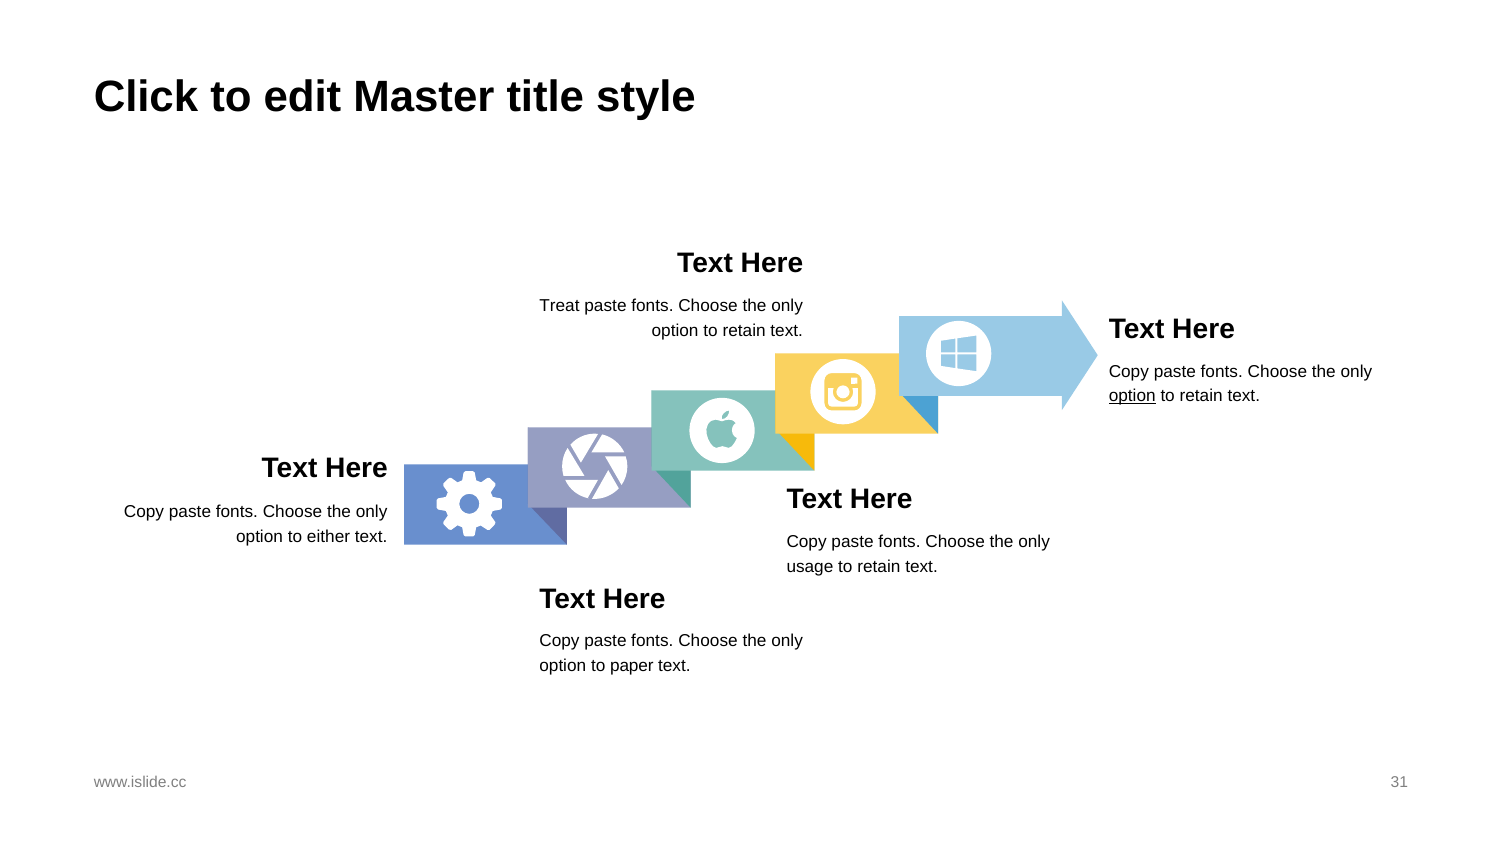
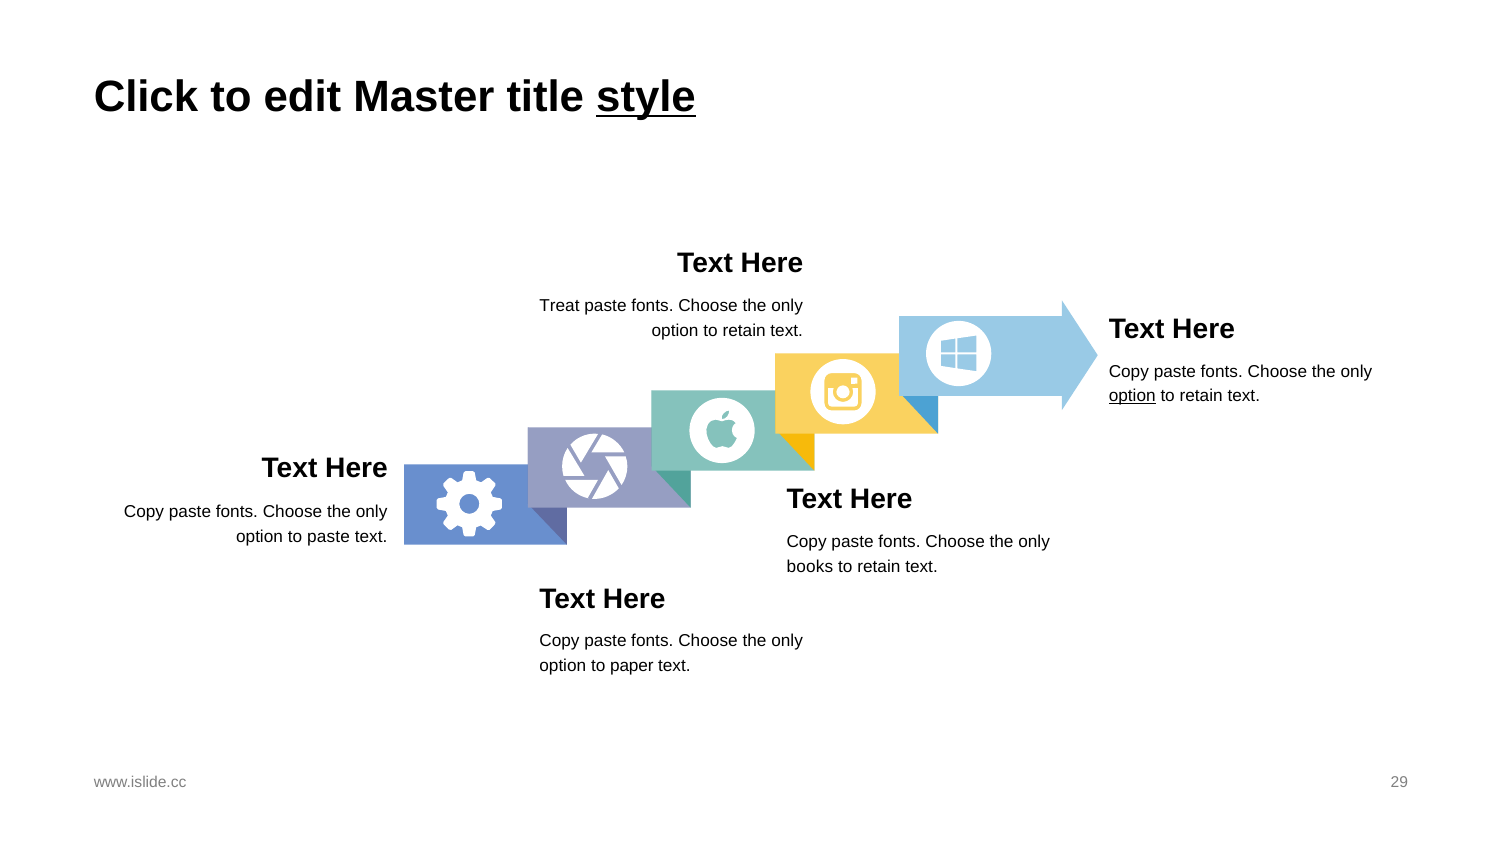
style underline: none -> present
to either: either -> paste
usage: usage -> books
31: 31 -> 29
